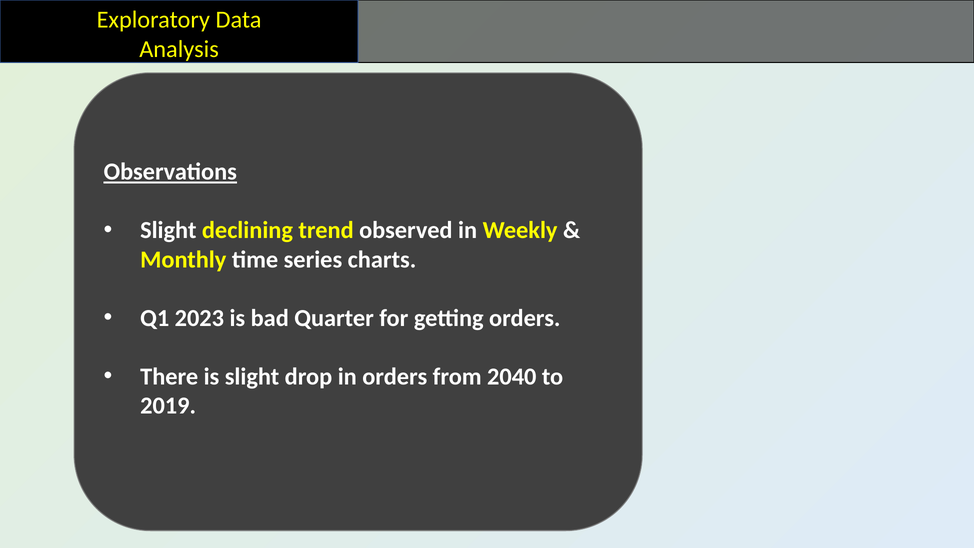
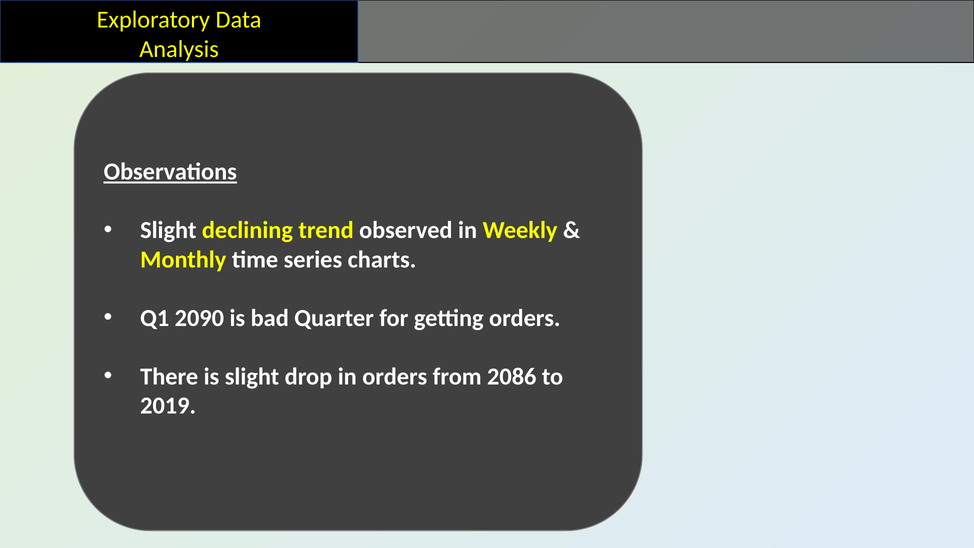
2023: 2023 -> 2090
2040: 2040 -> 2086
